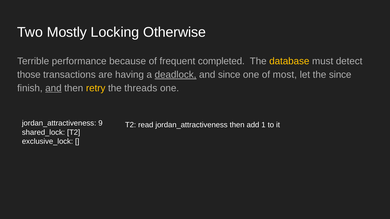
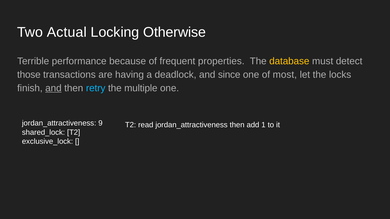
Mostly: Mostly -> Actual
completed: completed -> properties
deadlock underline: present -> none
the since: since -> locks
retry colour: yellow -> light blue
threads: threads -> multiple
